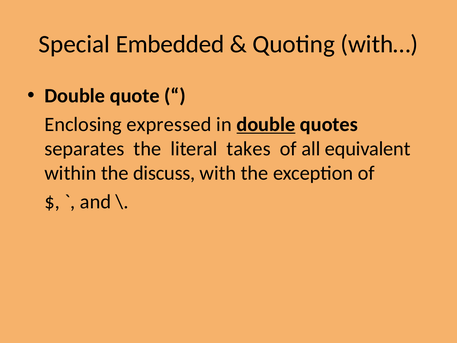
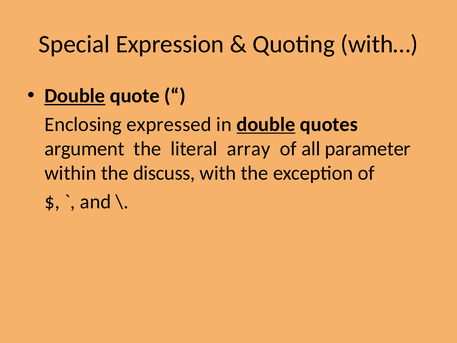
Embedded: Embedded -> Expression
Double at (75, 96) underline: none -> present
separates: separates -> argument
takes: takes -> array
equivalent: equivalent -> parameter
